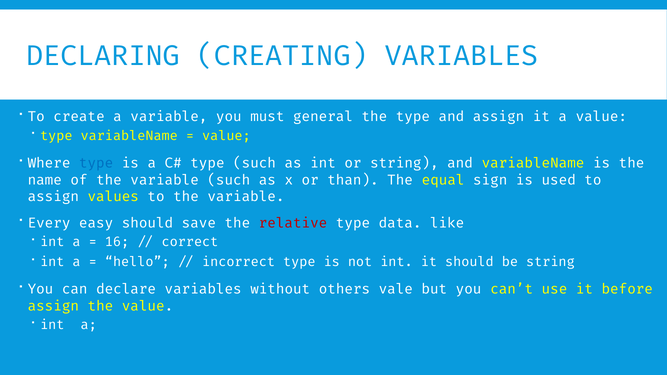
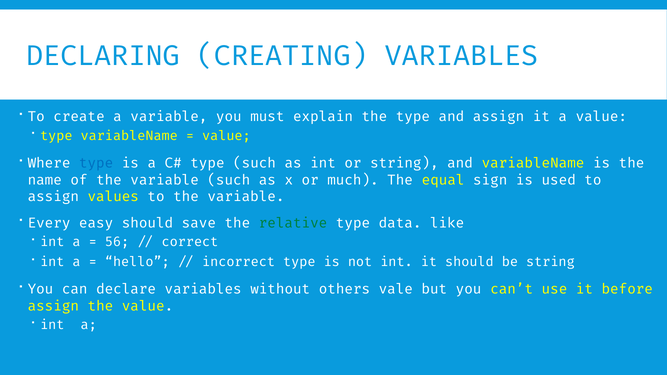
general: general -> explain
than: than -> much
relative colour: red -> green
16: 16 -> 56
